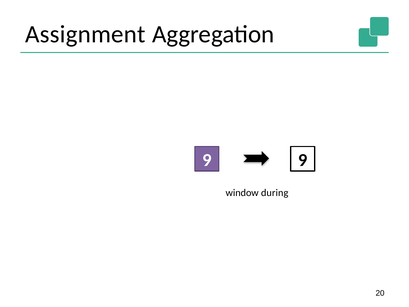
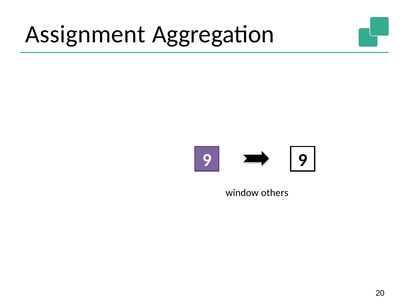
during: during -> others
